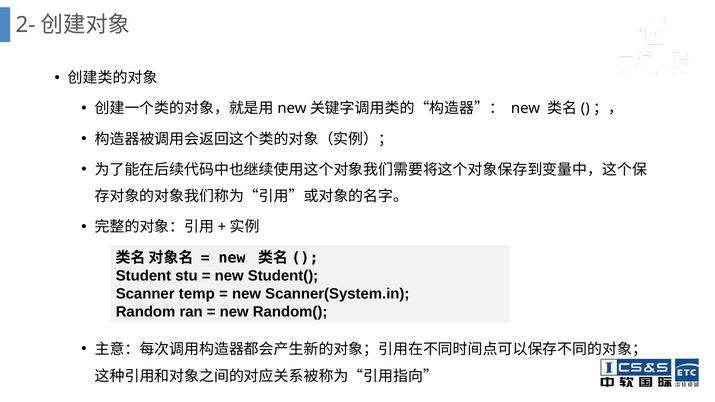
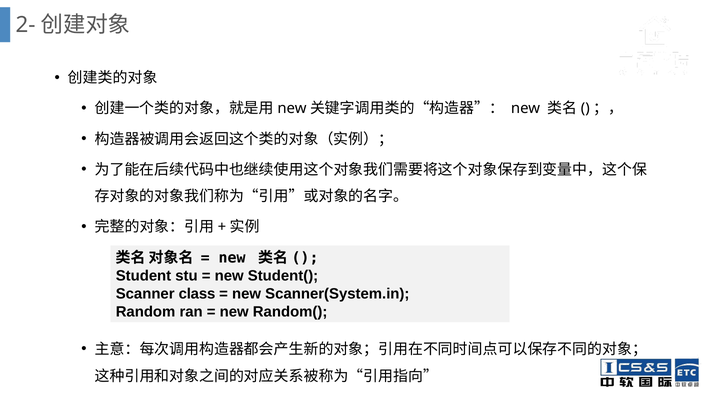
temp: temp -> class
